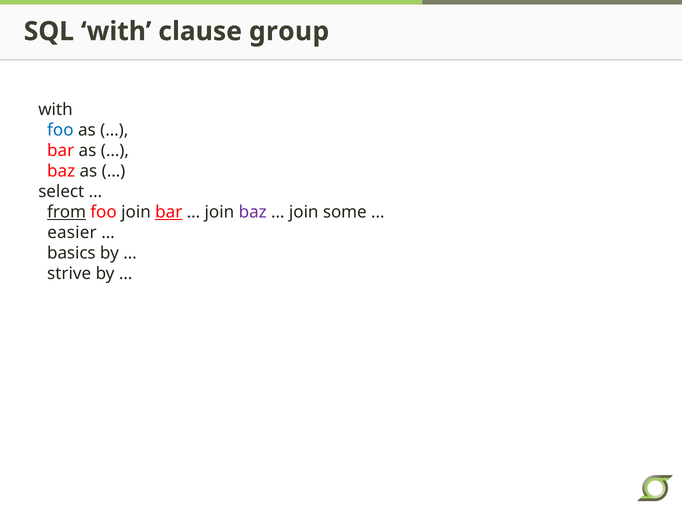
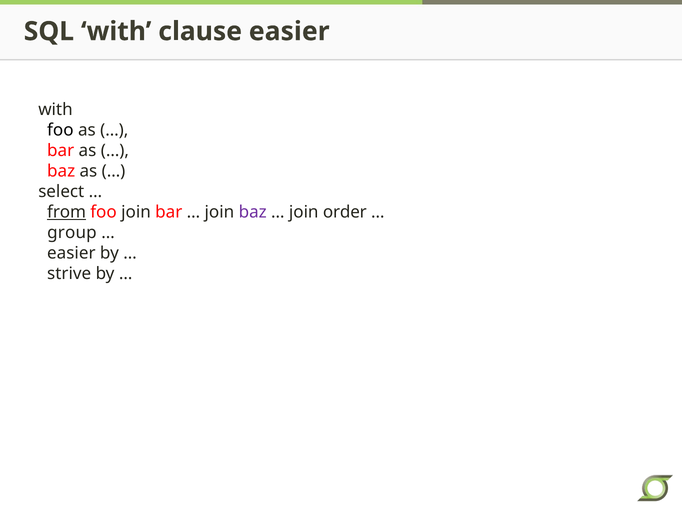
clause group: group -> easier
foo at (60, 130) colour: blue -> black
bar at (169, 212) underline: present -> none
some: some -> order
easier: easier -> group
basics at (71, 253): basics -> easier
